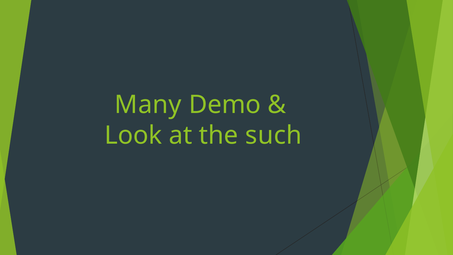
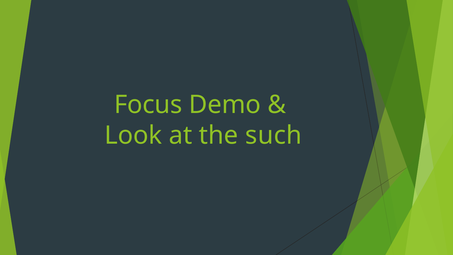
Many: Many -> Focus
